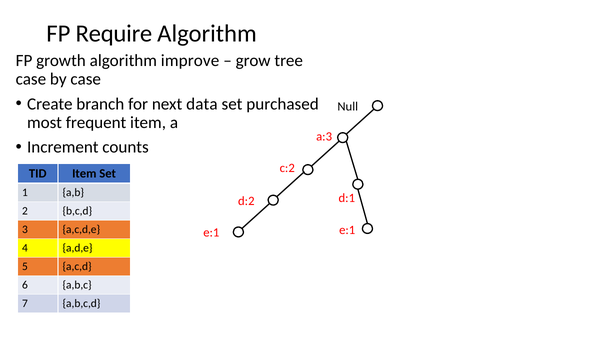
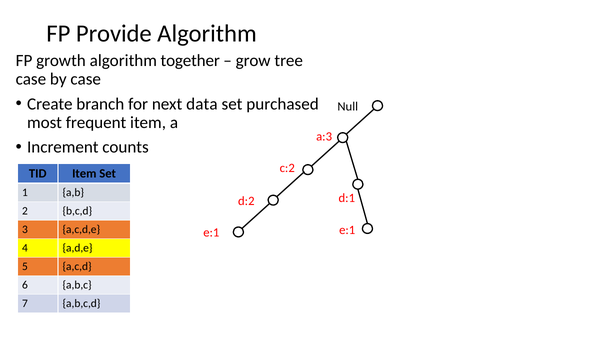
Require: Require -> Provide
improve: improve -> together
